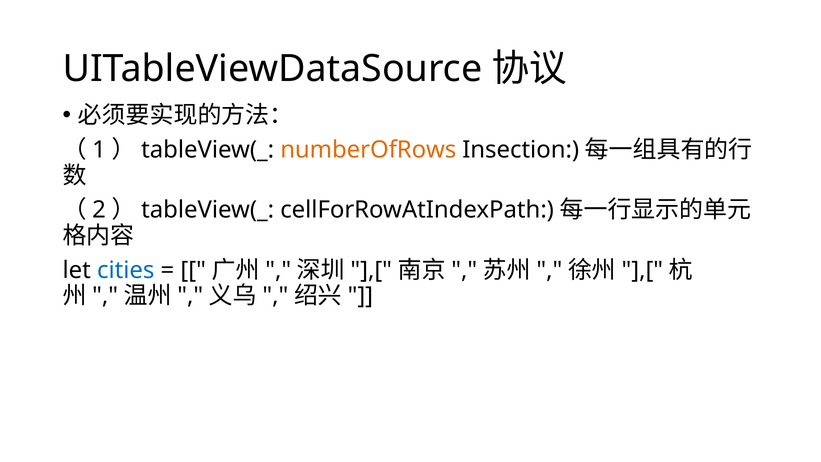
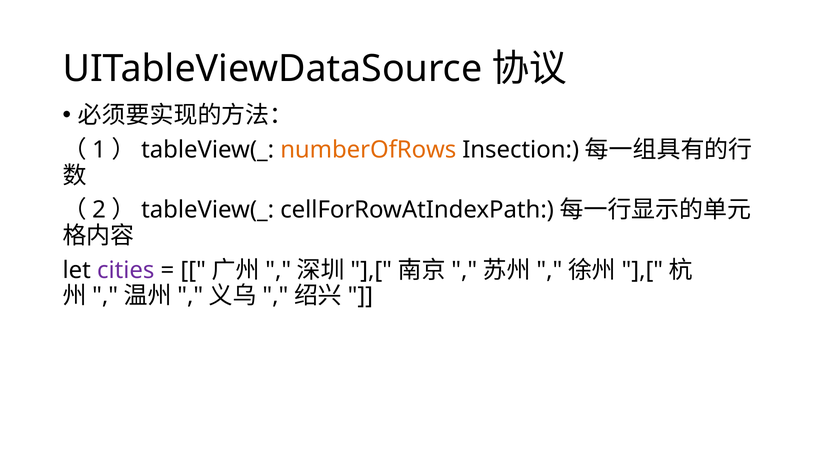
cities colour: blue -> purple
